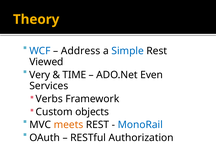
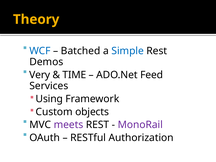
Address: Address -> Batched
Viewed: Viewed -> Demos
Even: Even -> Feed
Verbs: Verbs -> Using
meets colour: orange -> purple
MonoRail colour: blue -> purple
